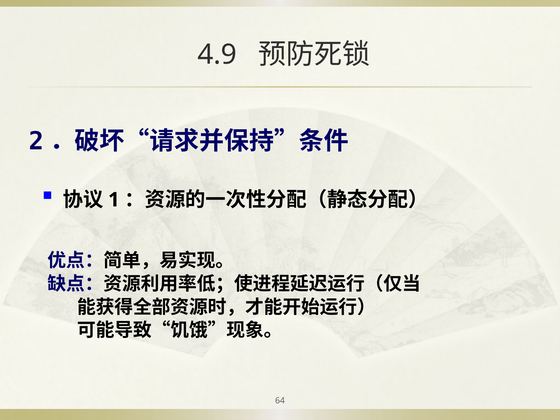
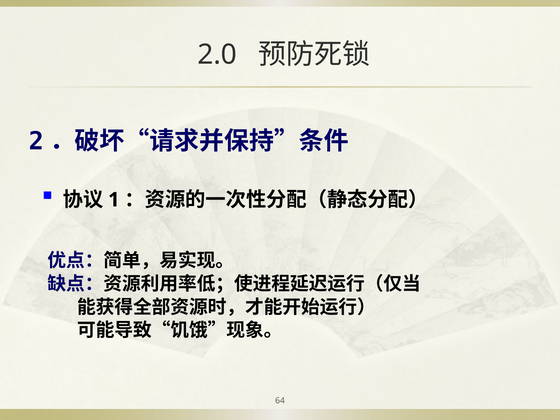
4.9: 4.9 -> 2.0
